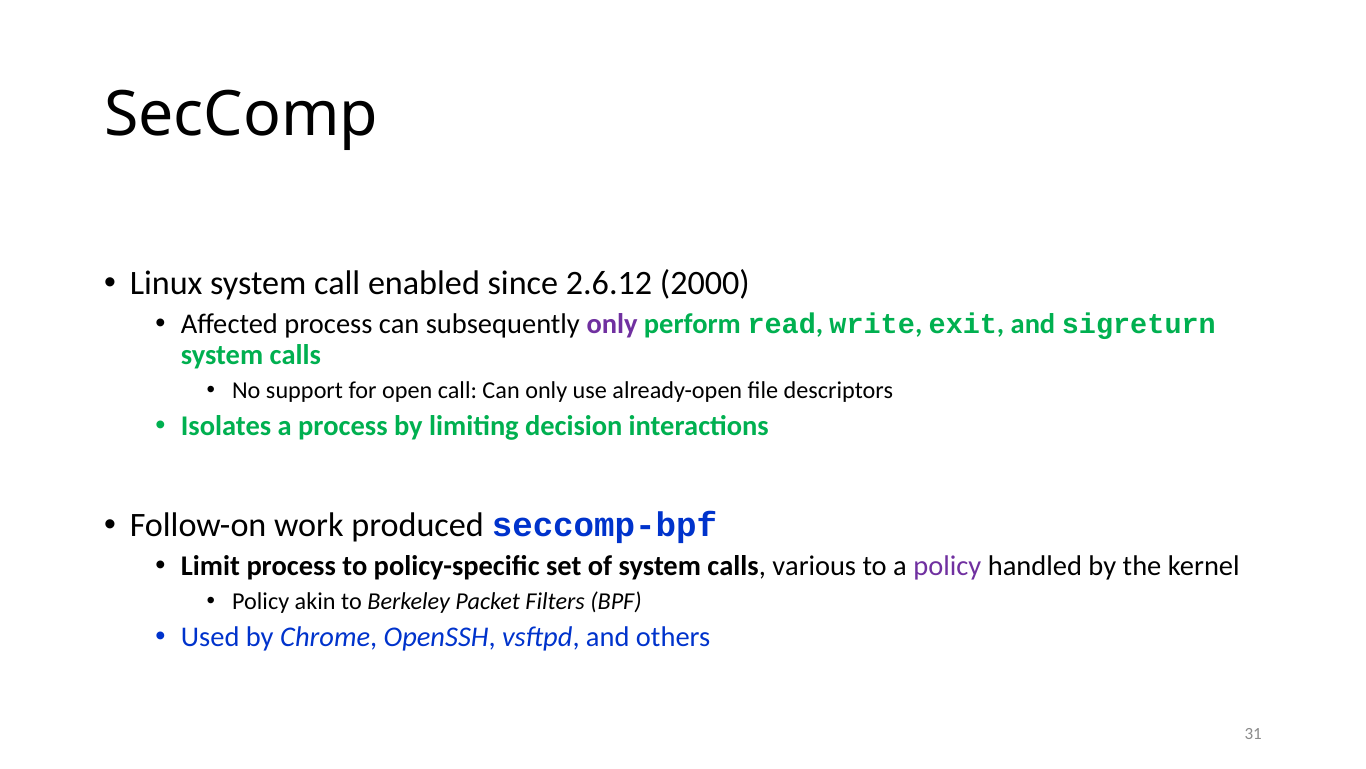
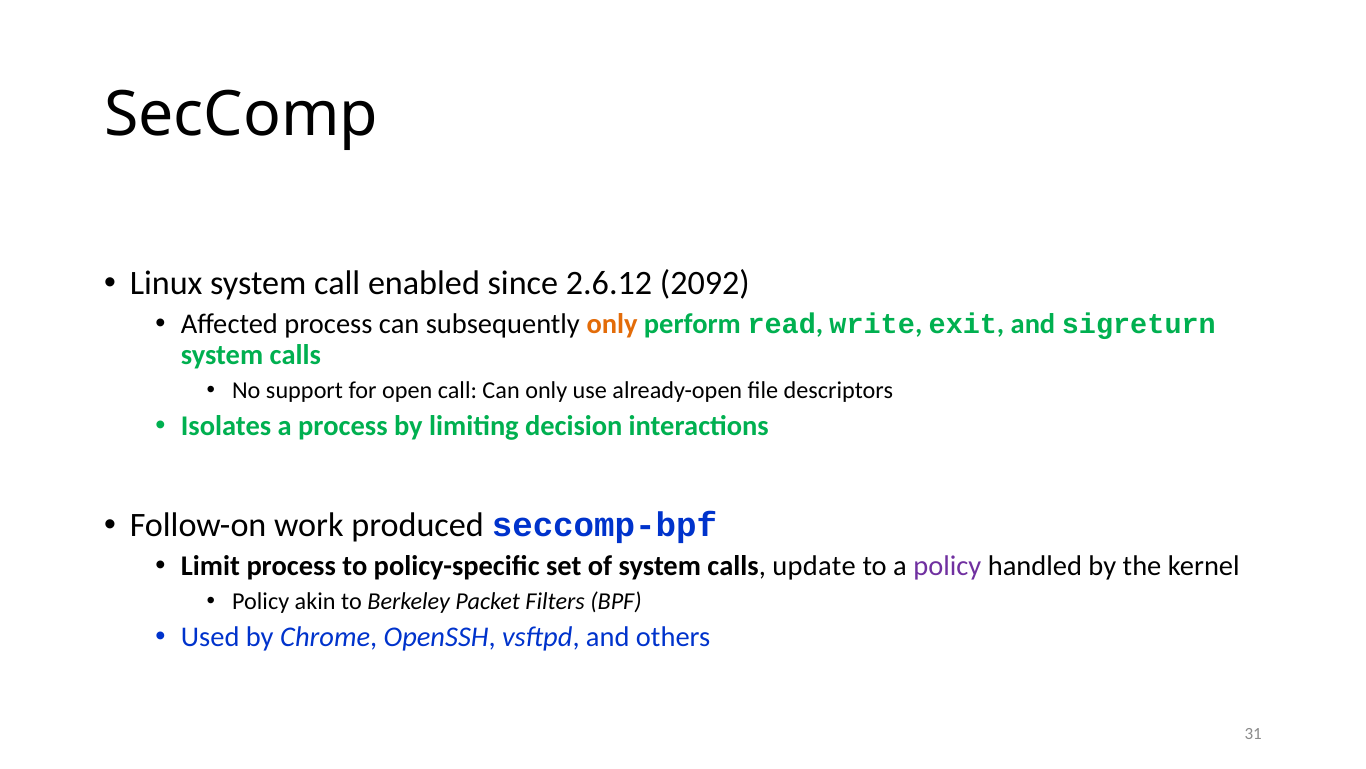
2000: 2000 -> 2092
only at (612, 324) colour: purple -> orange
various: various -> update
